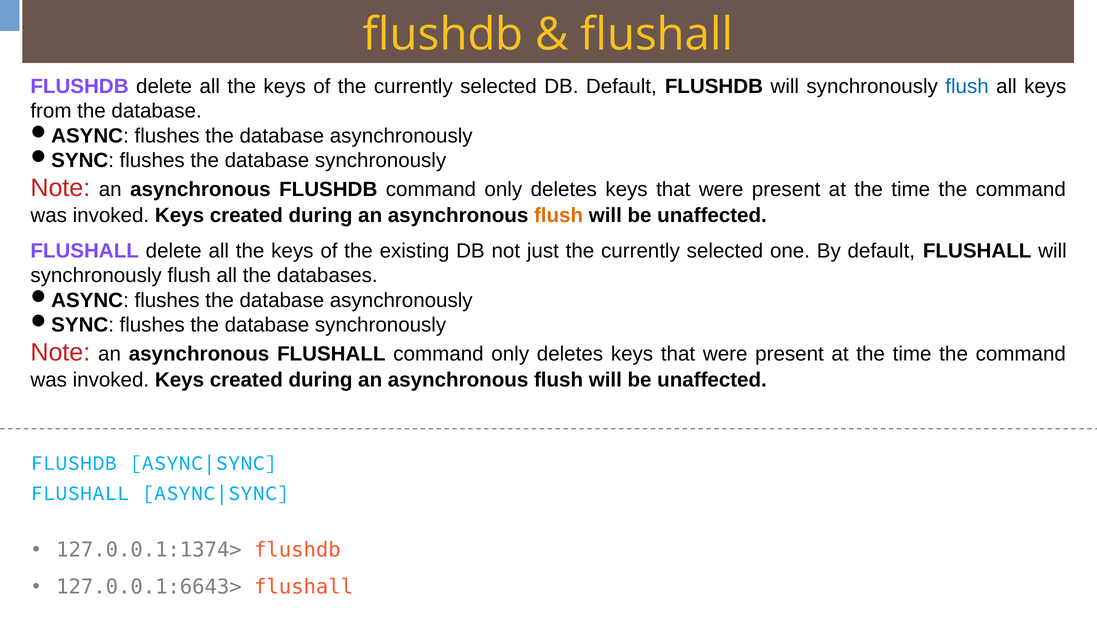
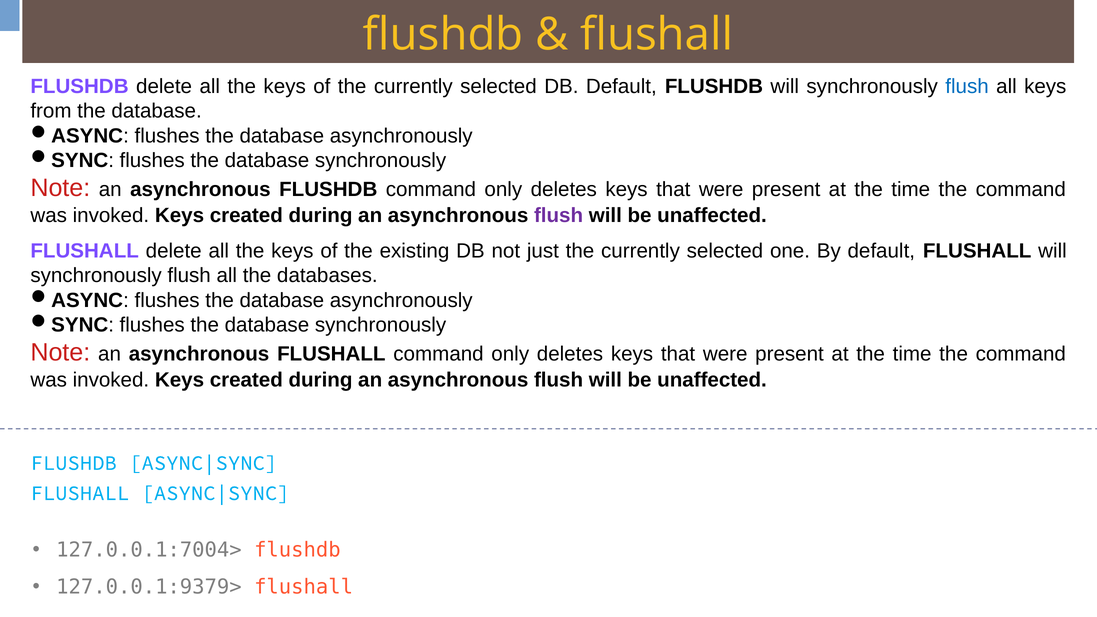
flush at (559, 215) colour: orange -> purple
127.0.0.1:1374>: 127.0.0.1:1374> -> 127.0.0.1:7004>
127.0.0.1:6643>: 127.0.0.1:6643> -> 127.0.0.1:9379>
